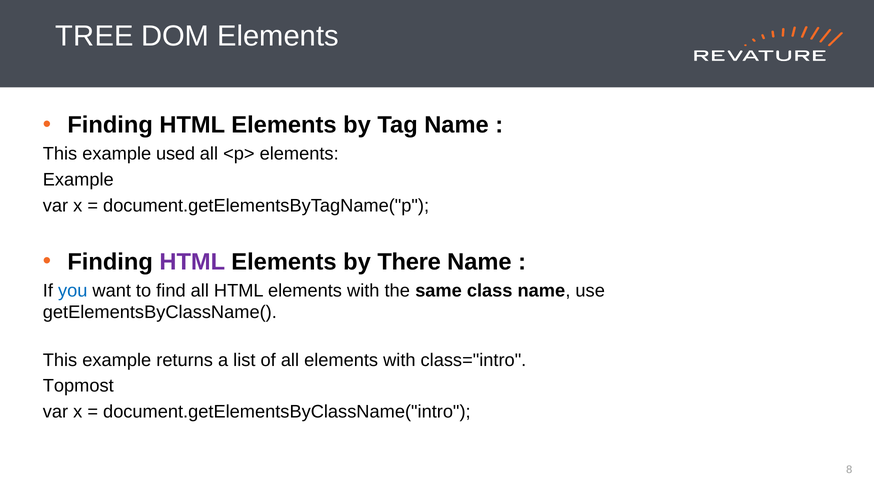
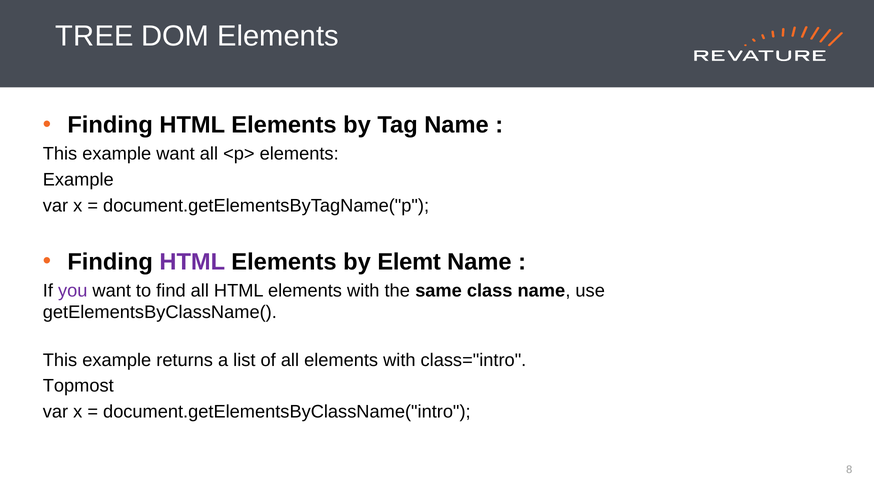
example used: used -> want
There: There -> Elemt
you colour: blue -> purple
